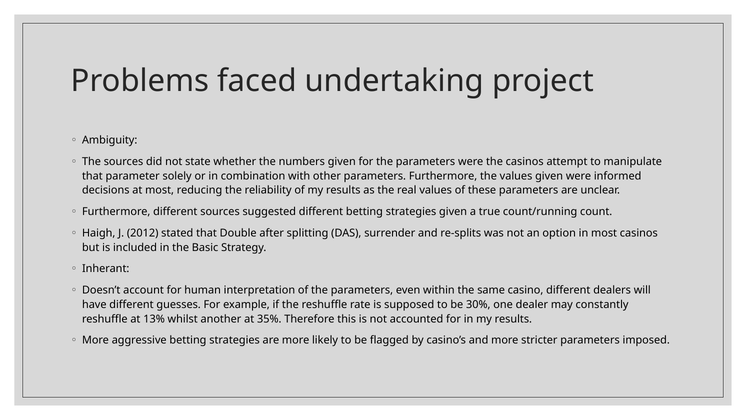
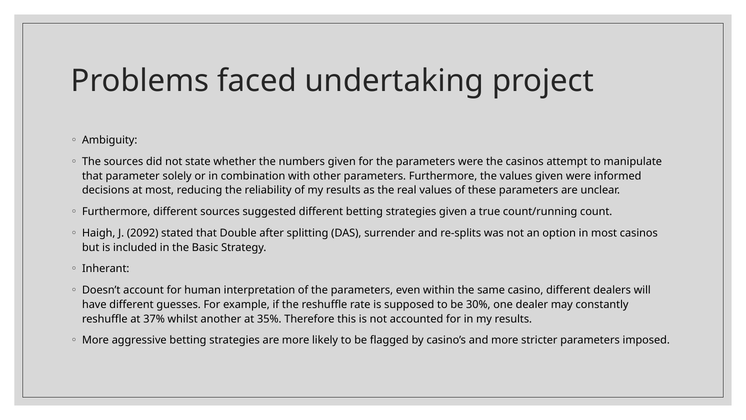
2012: 2012 -> 2092
13%: 13% -> 37%
